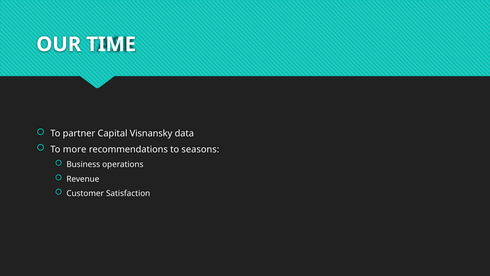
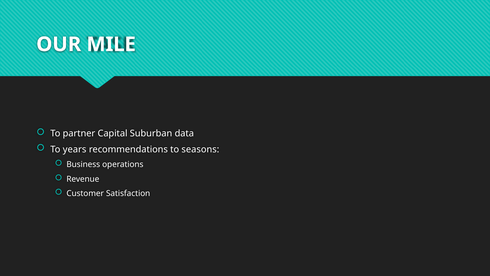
TIME: TIME -> MILE
Visnansky: Visnansky -> Suburban
more: more -> years
